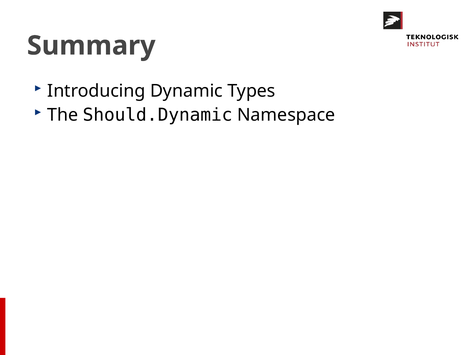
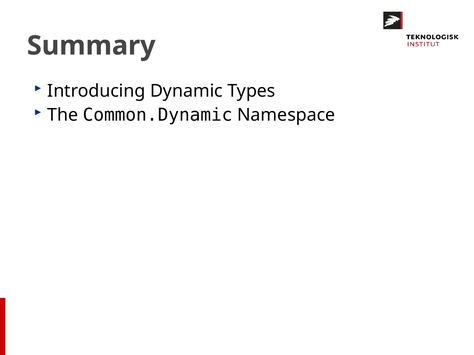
Should.Dynamic: Should.Dynamic -> Common.Dynamic
